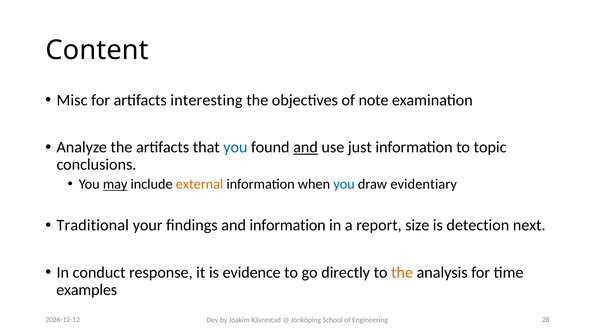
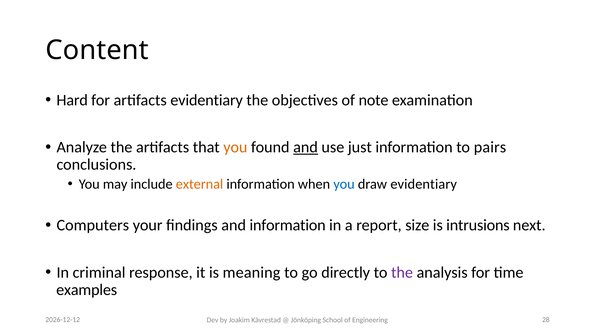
Misc: Misc -> Hard
artifacts interesting: interesting -> evidentiary
you at (235, 147) colour: blue -> orange
topic: topic -> pairs
may underline: present -> none
Traditional: Traditional -> Computers
detection: detection -> intrusions
conduct: conduct -> criminal
evidence: evidence -> meaning
the at (402, 272) colour: orange -> purple
